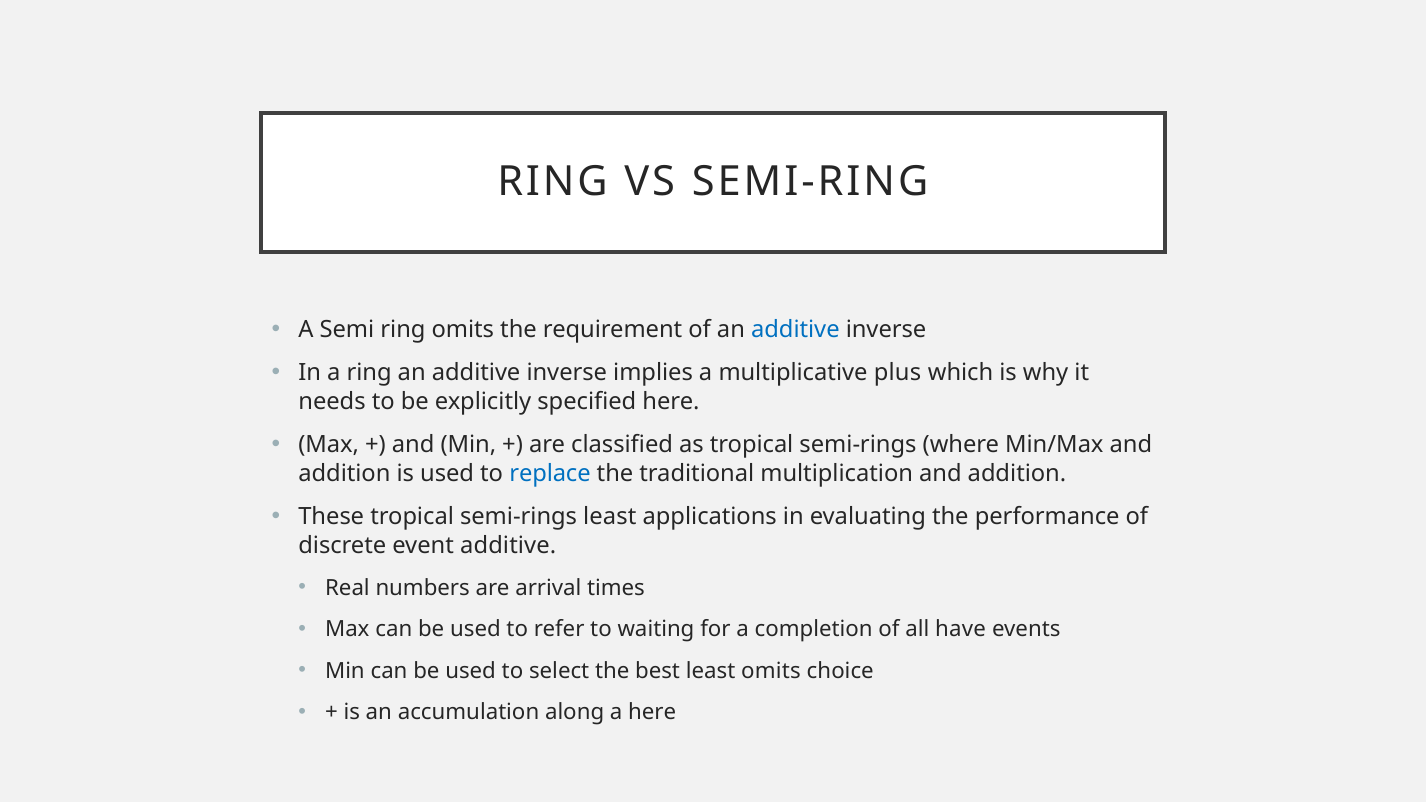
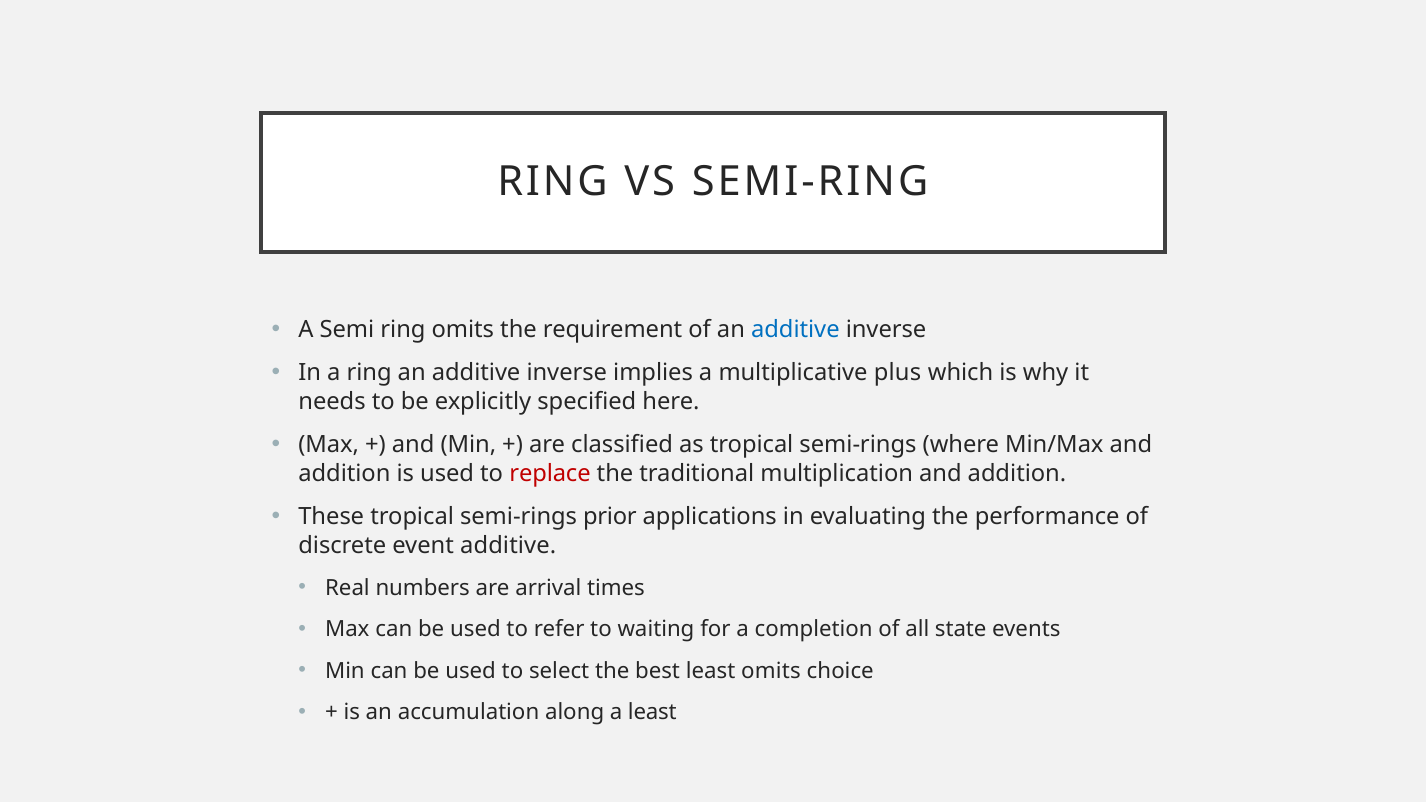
replace colour: blue -> red
semi-rings least: least -> prior
have: have -> state
a here: here -> least
